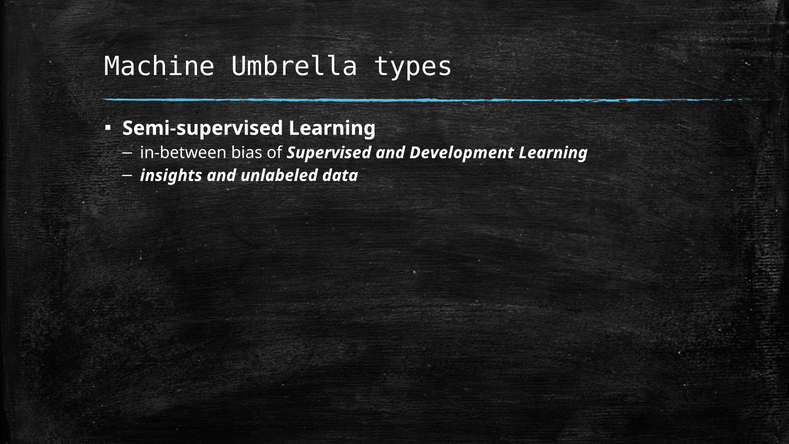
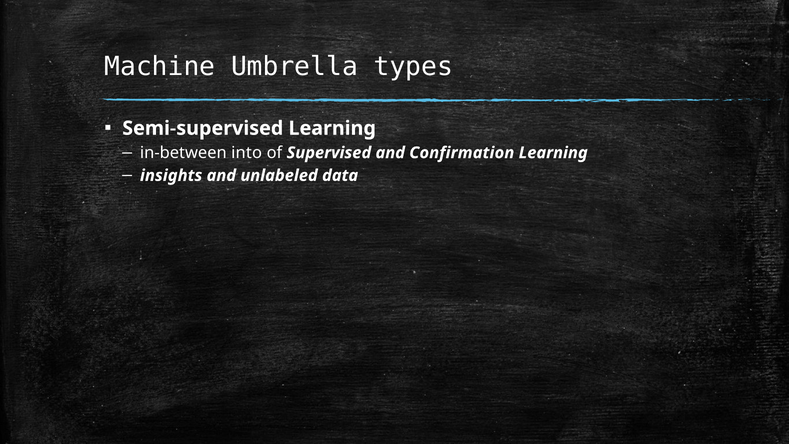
bias: bias -> into
Development: Development -> Confirmation
